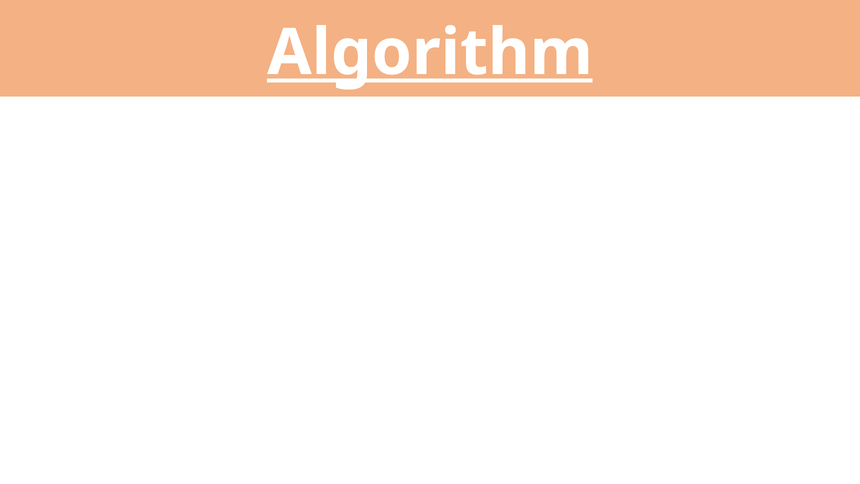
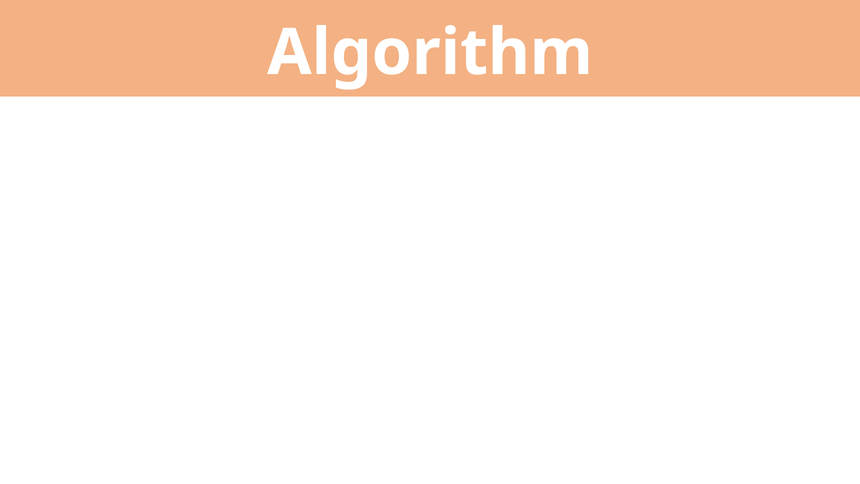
Algorithm underline: present -> none
